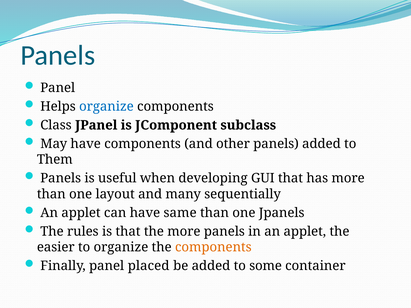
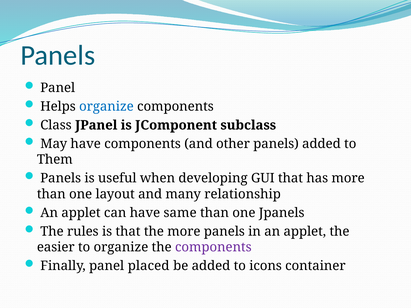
sequentially: sequentially -> relationship
components at (213, 247) colour: orange -> purple
some: some -> icons
